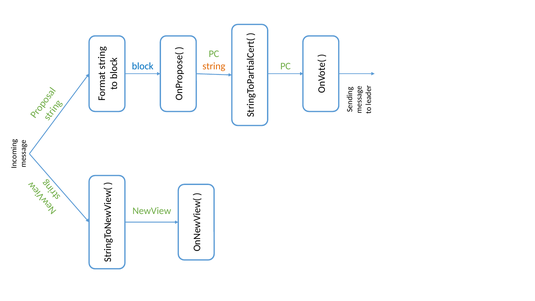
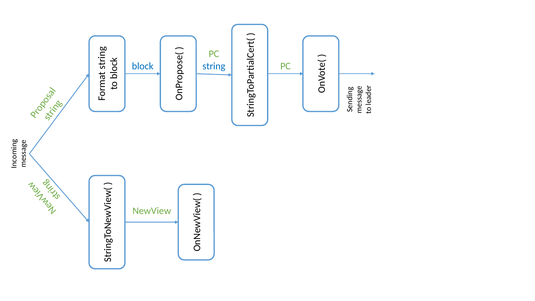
string colour: orange -> blue
